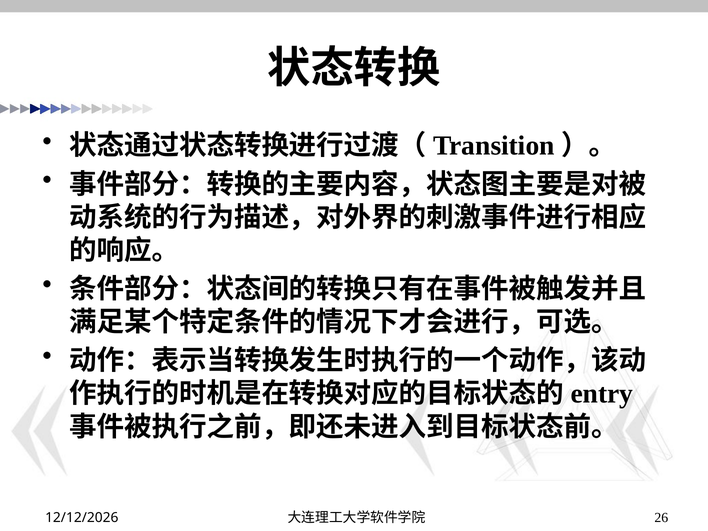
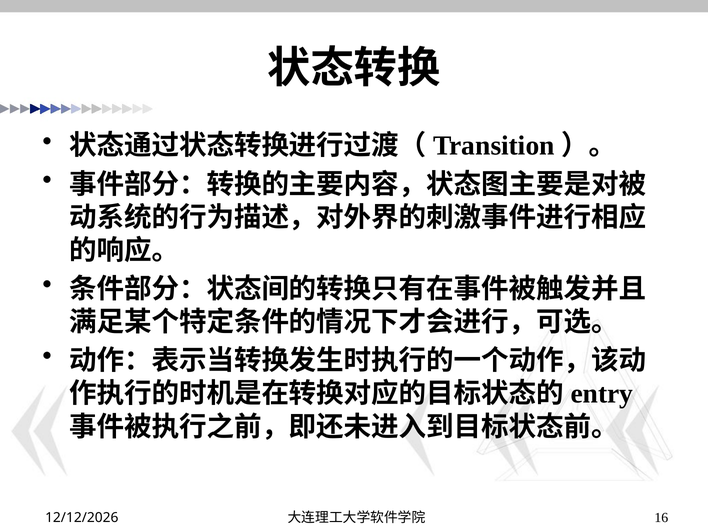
26: 26 -> 16
